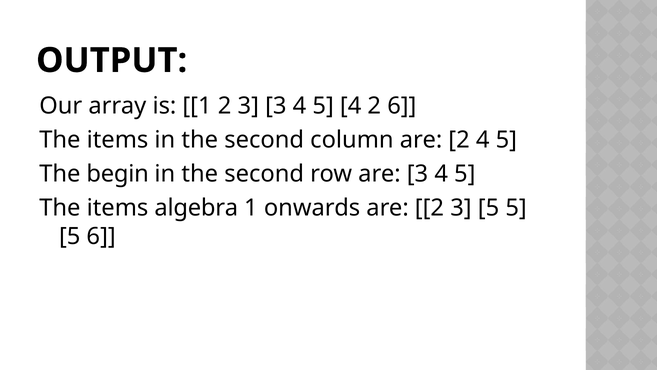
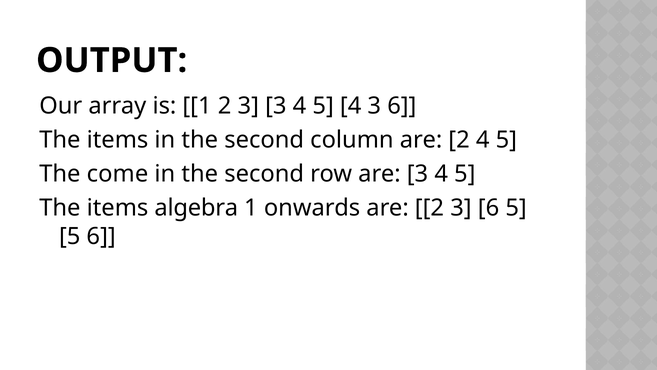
4 2: 2 -> 3
begin: begin -> come
2 3 5: 5 -> 6
